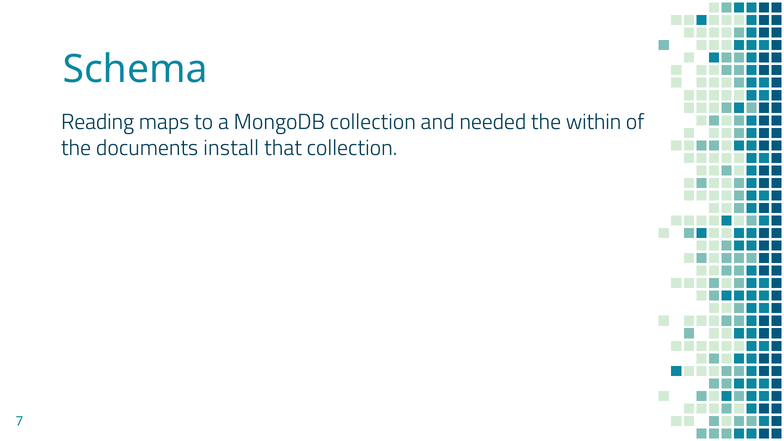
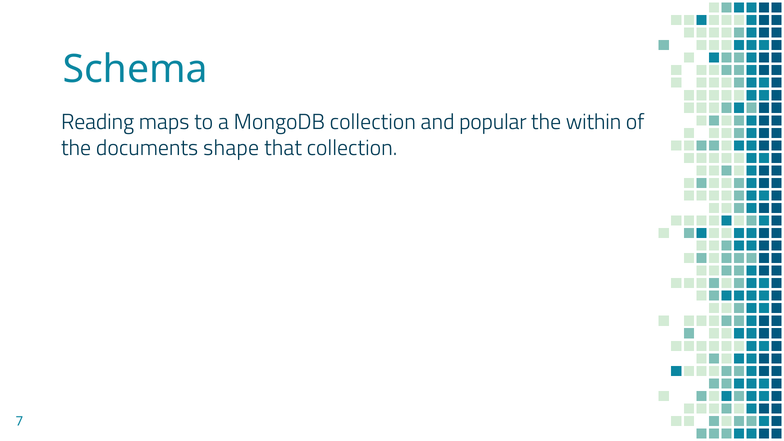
needed: needed -> popular
install: install -> shape
